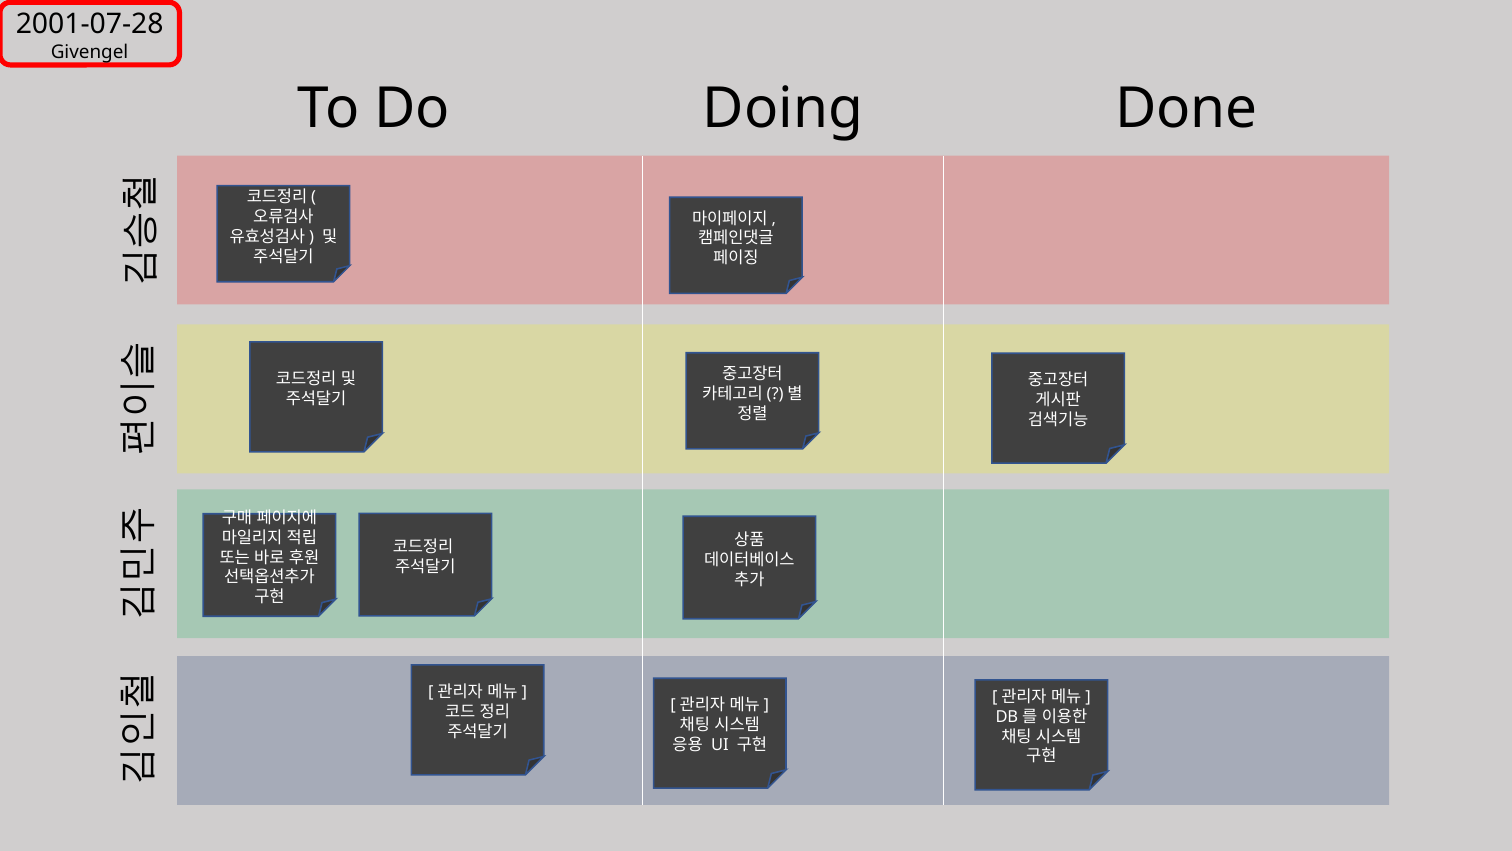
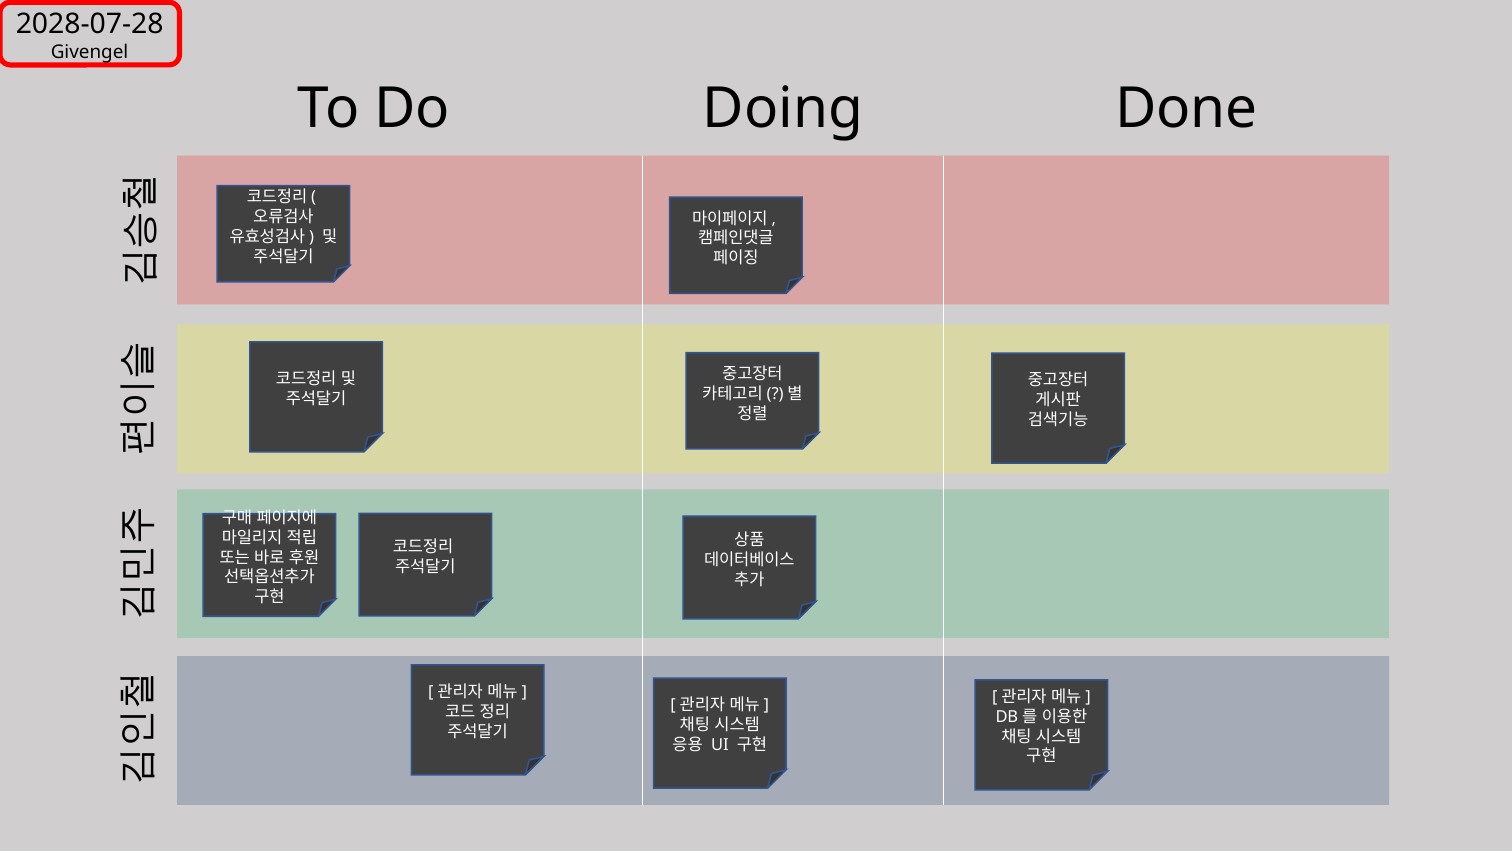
2001-07-28: 2001-07-28 -> 2028-07-28
